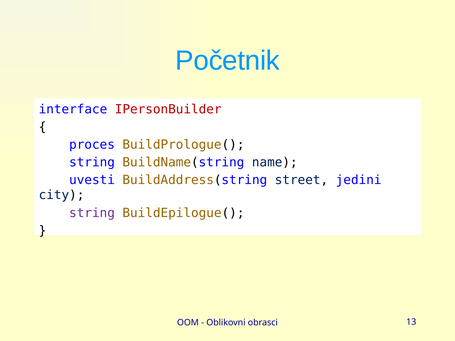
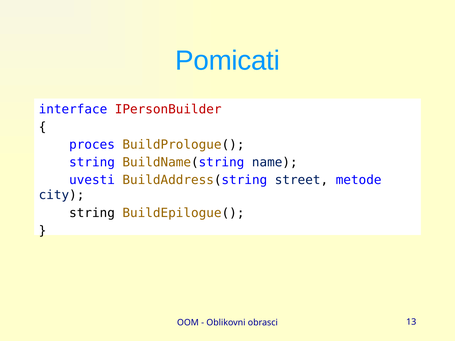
Početnik: Početnik -> Pomicati
jedini: jedini -> metode
string at (92, 213) colour: purple -> black
